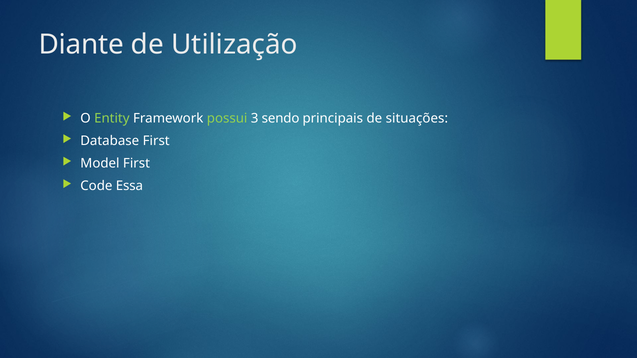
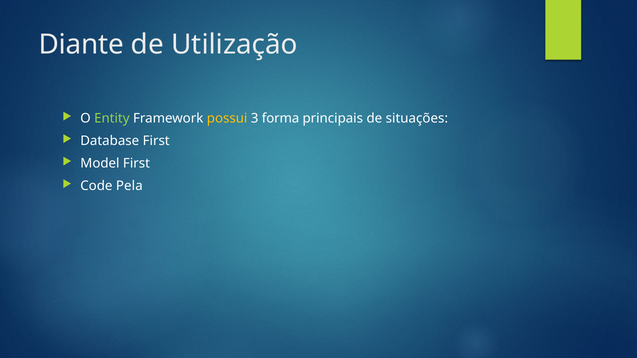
possui colour: light green -> yellow
sendo: sendo -> forma
Essa: Essa -> Pela
